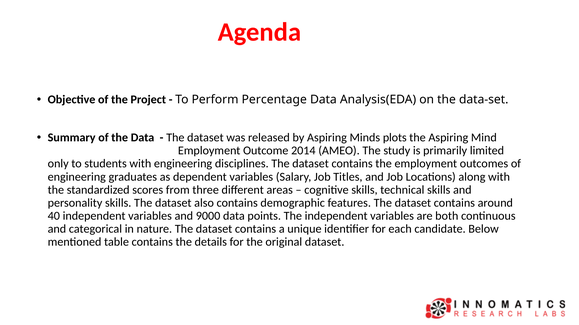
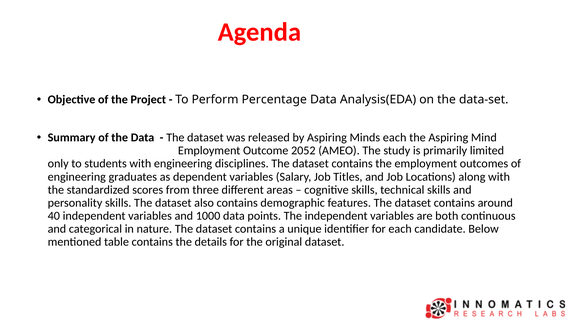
Minds plots: plots -> each
2014: 2014 -> 2052
9000: 9000 -> 1000
